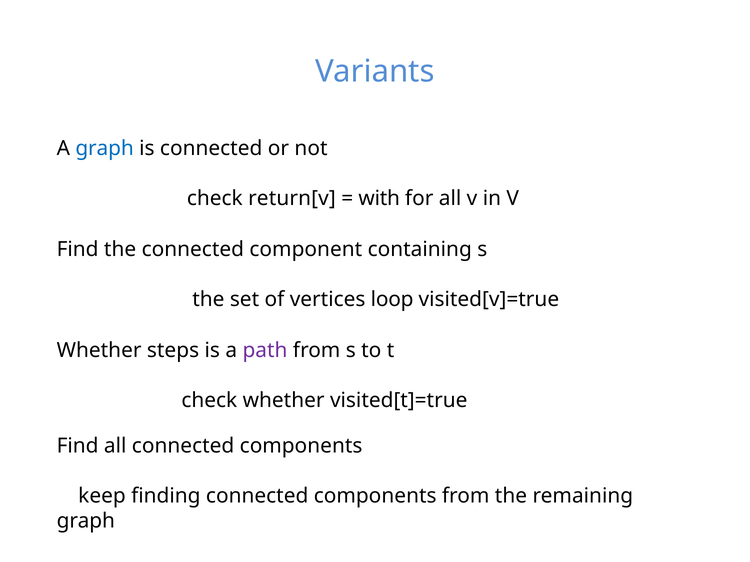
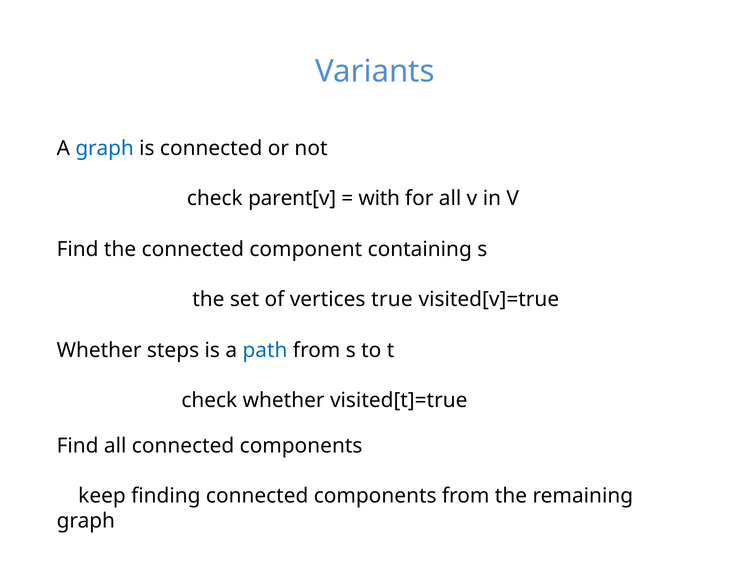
return[v: return[v -> parent[v
loop: loop -> true
path colour: purple -> blue
